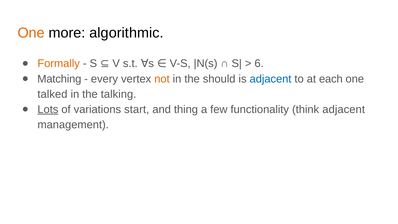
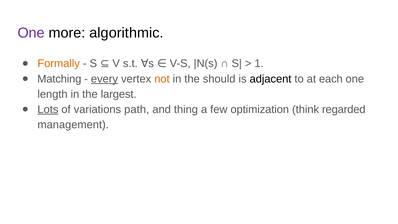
One at (31, 33) colour: orange -> purple
6: 6 -> 1
every underline: none -> present
adjacent at (271, 79) colour: blue -> black
talked: talked -> length
talking: talking -> largest
start: start -> path
functionality: functionality -> optimization
think adjacent: adjacent -> regarded
